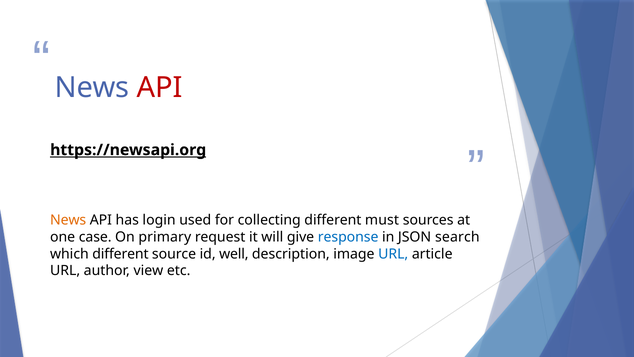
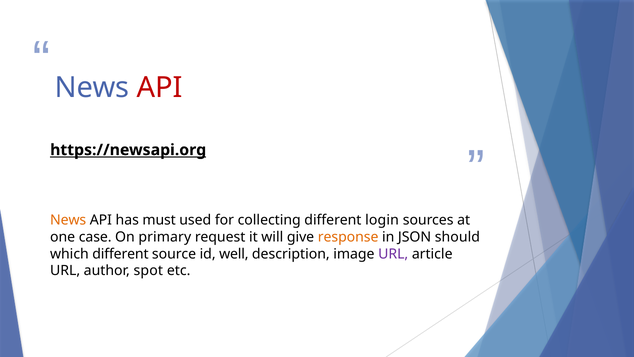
login: login -> must
must: must -> login
response colour: blue -> orange
search: search -> should
URL at (393, 254) colour: blue -> purple
view: view -> spot
